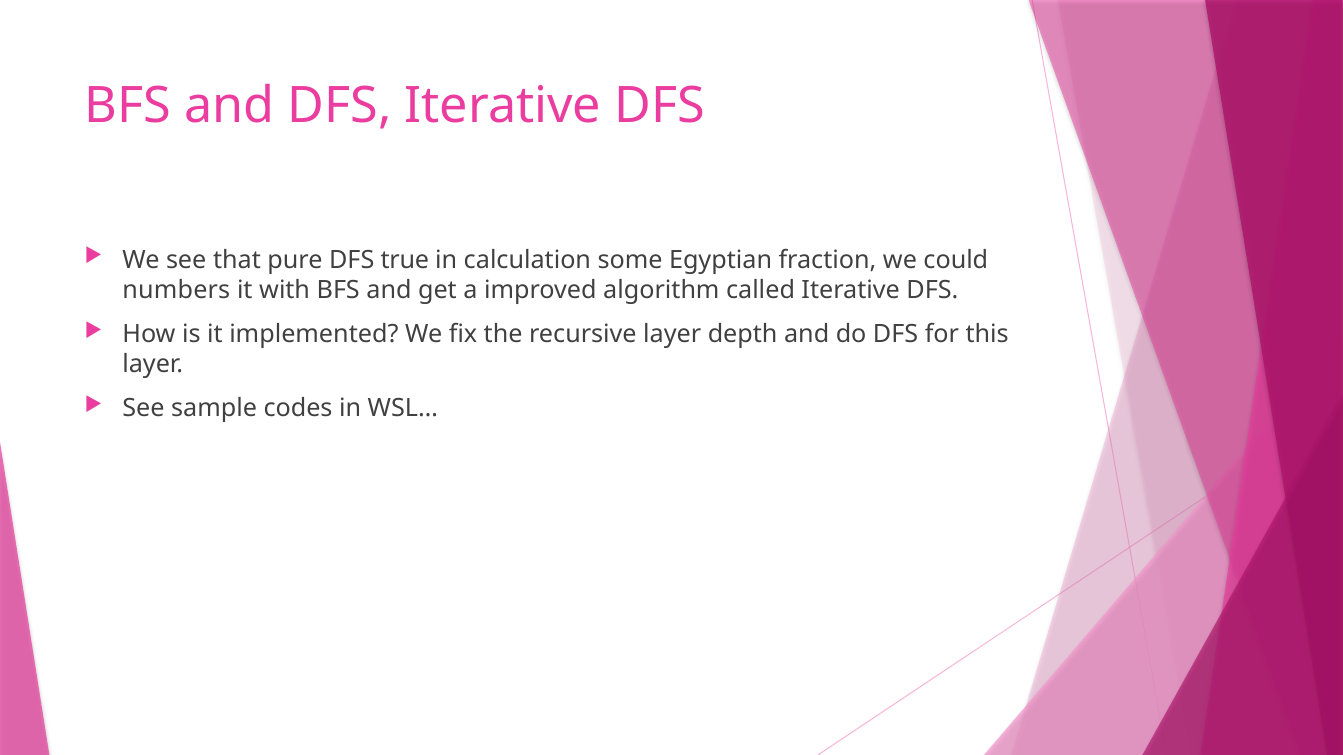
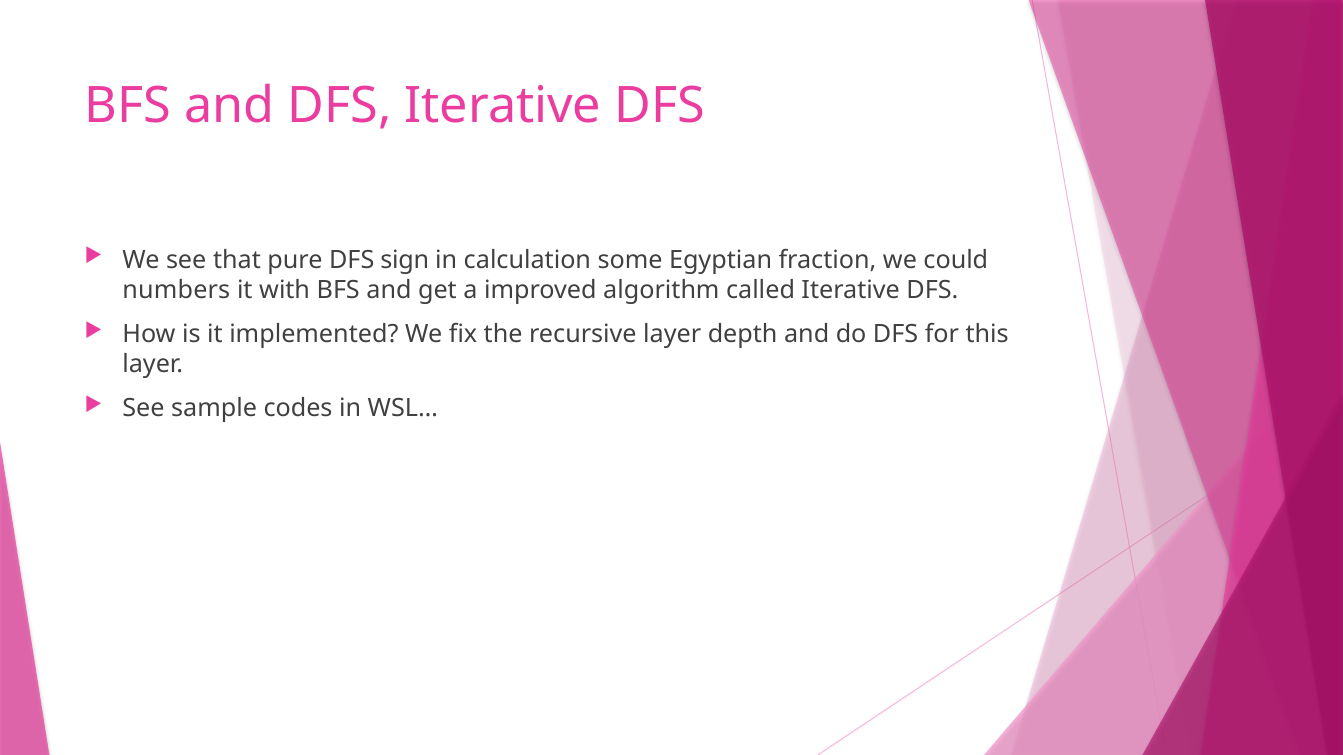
true: true -> sign
